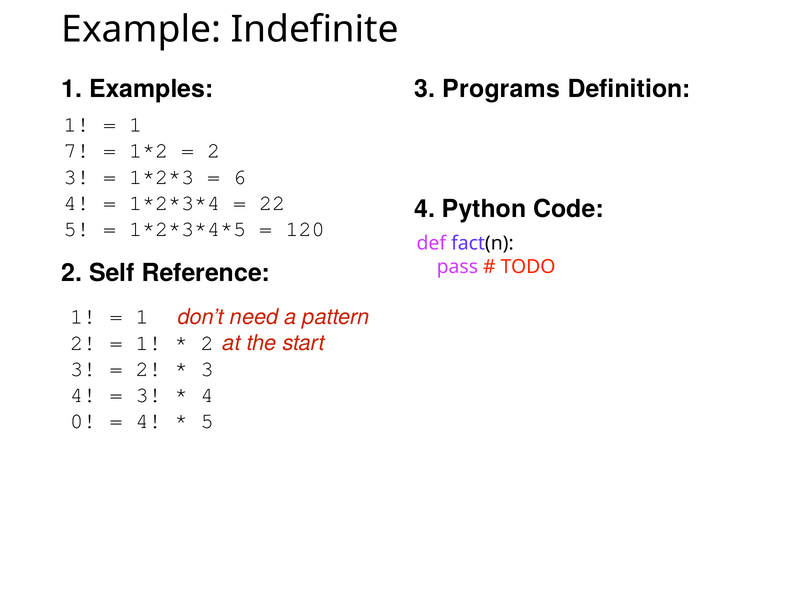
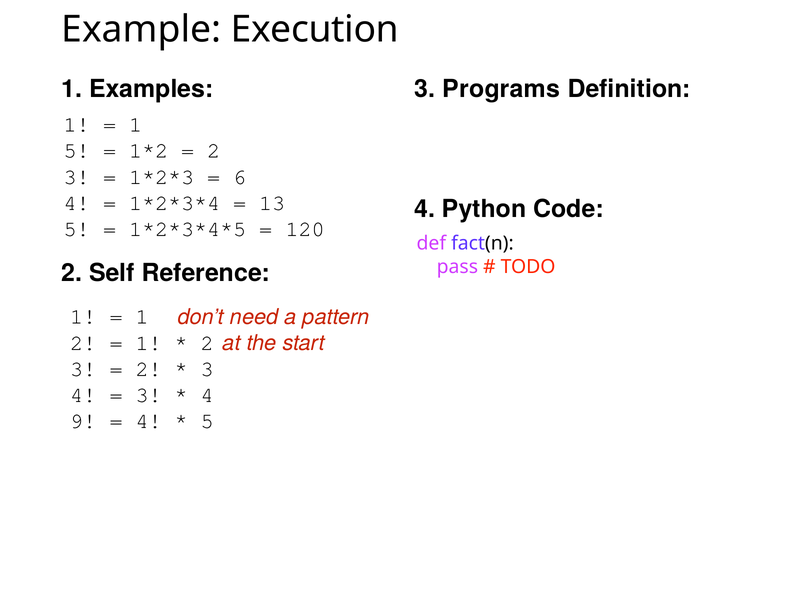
Indefinite: Indefinite -> Execution
7 at (77, 151): 7 -> 5
22: 22 -> 13
0: 0 -> 9
